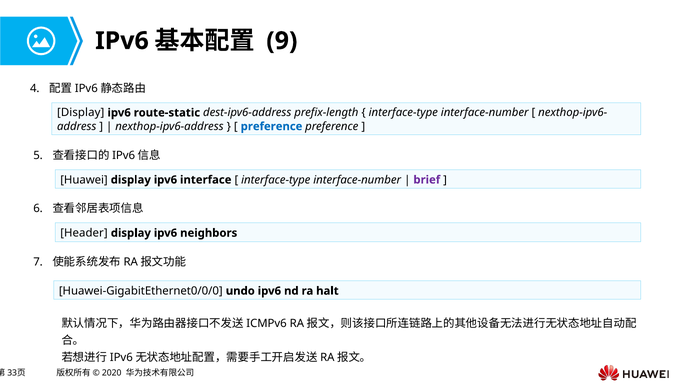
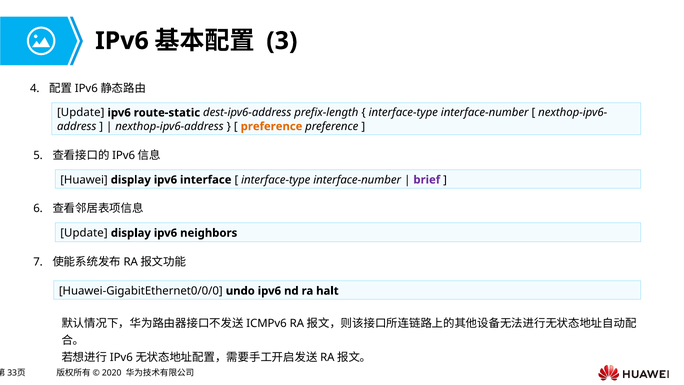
9: 9 -> 3
Display at (81, 113): Display -> Update
preference at (272, 126) colour: blue -> orange
Header at (84, 233): Header -> Update
